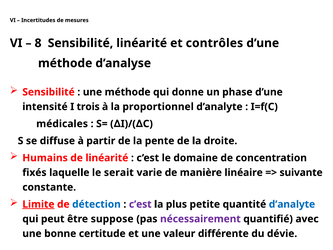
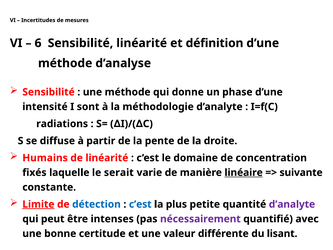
8: 8 -> 6
contrôles: contrôles -> définition
trois: trois -> sont
proportionnel: proportionnel -> méthodologie
médicales: médicales -> radiations
linéaire underline: none -> present
c’est at (140, 204) colour: purple -> blue
d’analyte at (292, 204) colour: blue -> purple
suppose: suppose -> intenses
dévie: dévie -> lisant
